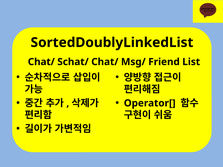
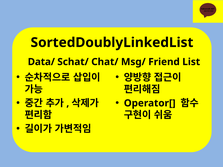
Chat/ at (41, 62): Chat/ -> Data/
